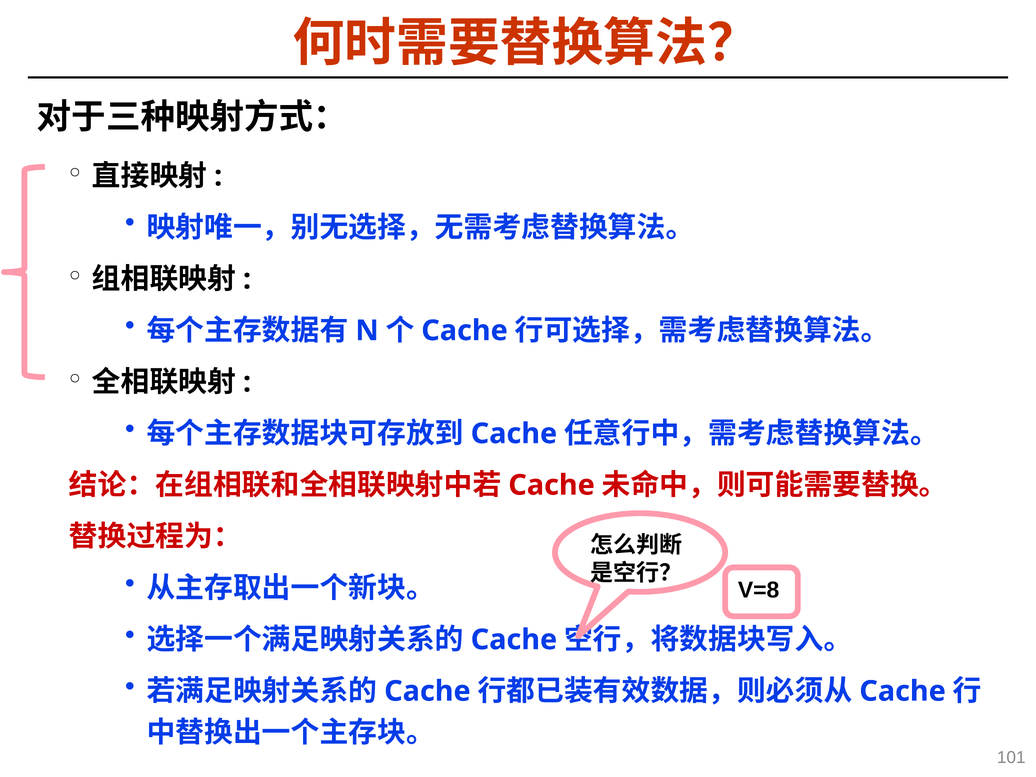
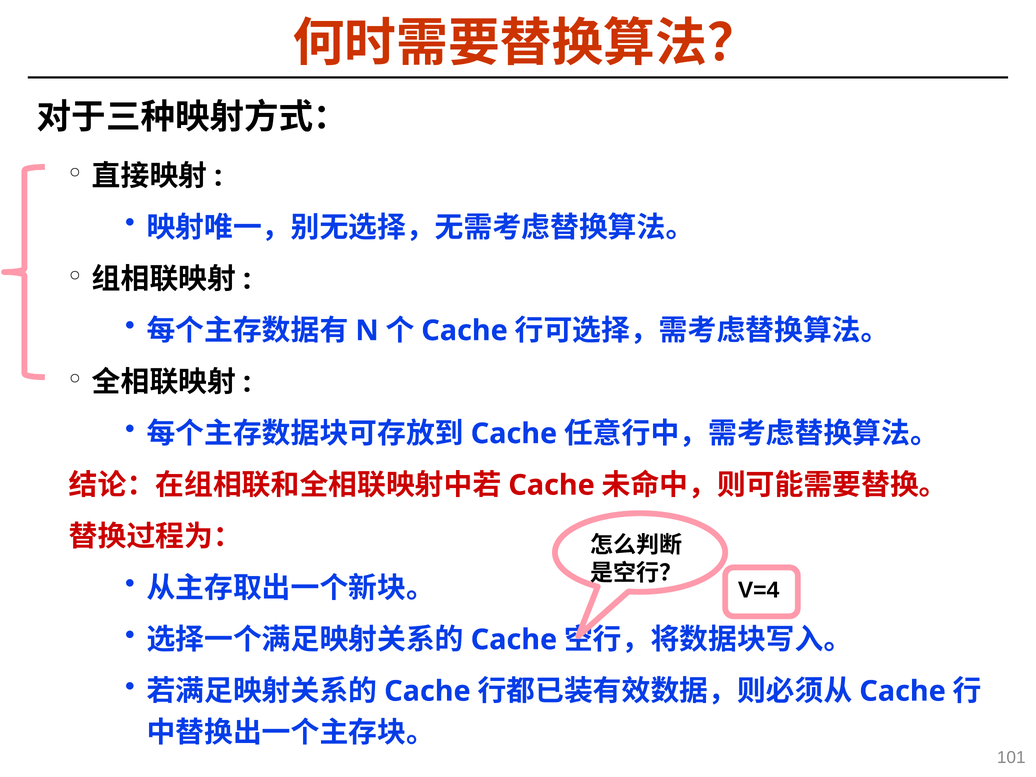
V=8: V=8 -> V=4
